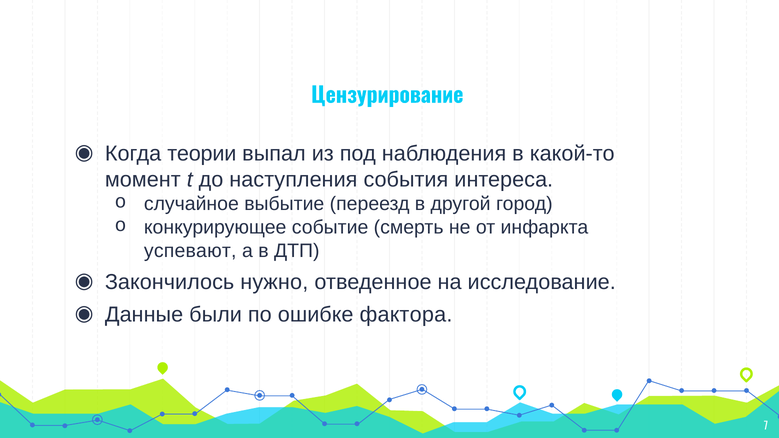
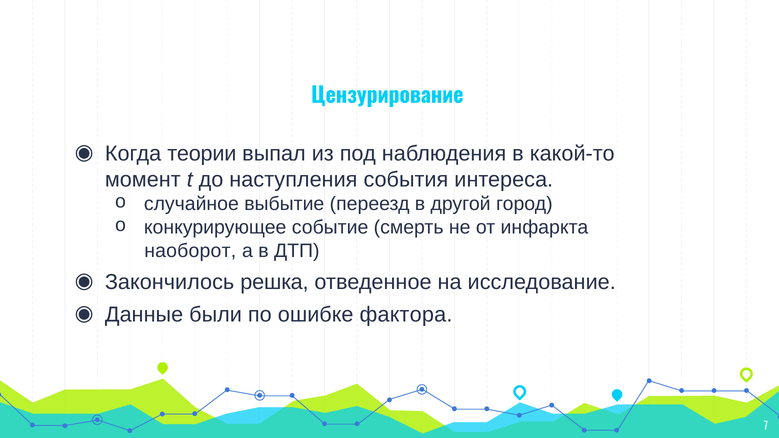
успевают: успевают -> наоборот
нужно: нужно -> решка
